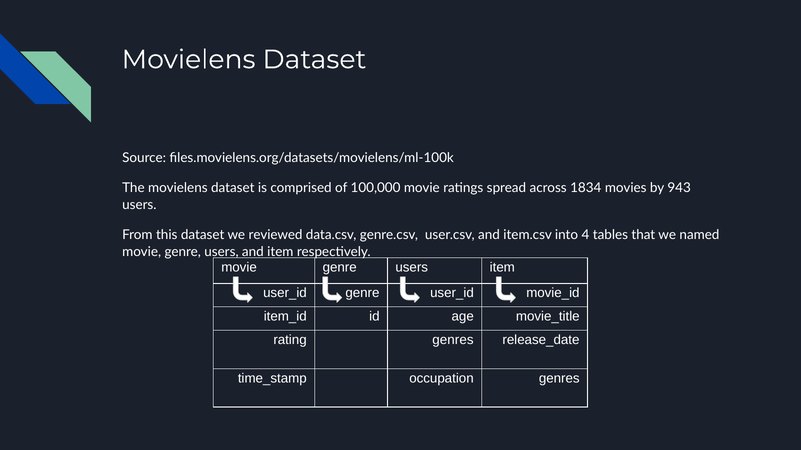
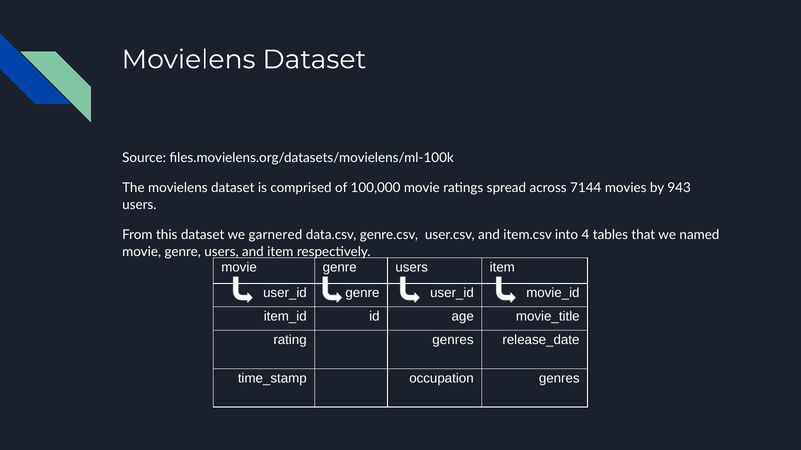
1834: 1834 -> 7144
reviewed: reviewed -> garnered
